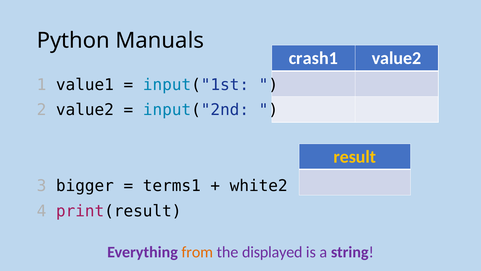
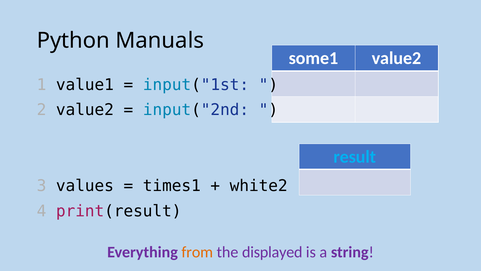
crash1: crash1 -> some1
result colour: yellow -> light blue
bigger: bigger -> values
terms1: terms1 -> times1
